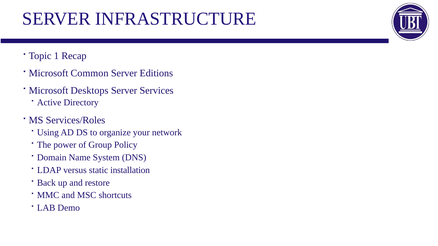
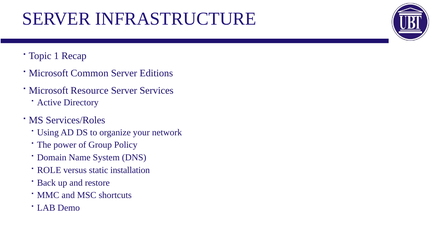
Desktops: Desktops -> Resource
LDAP: LDAP -> ROLE
